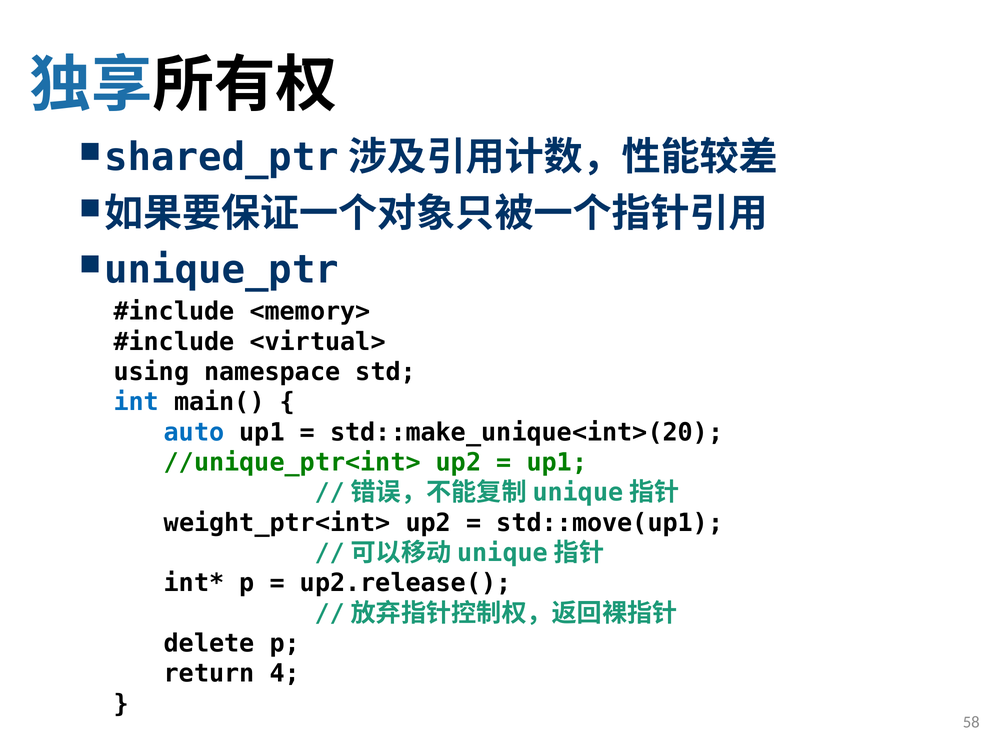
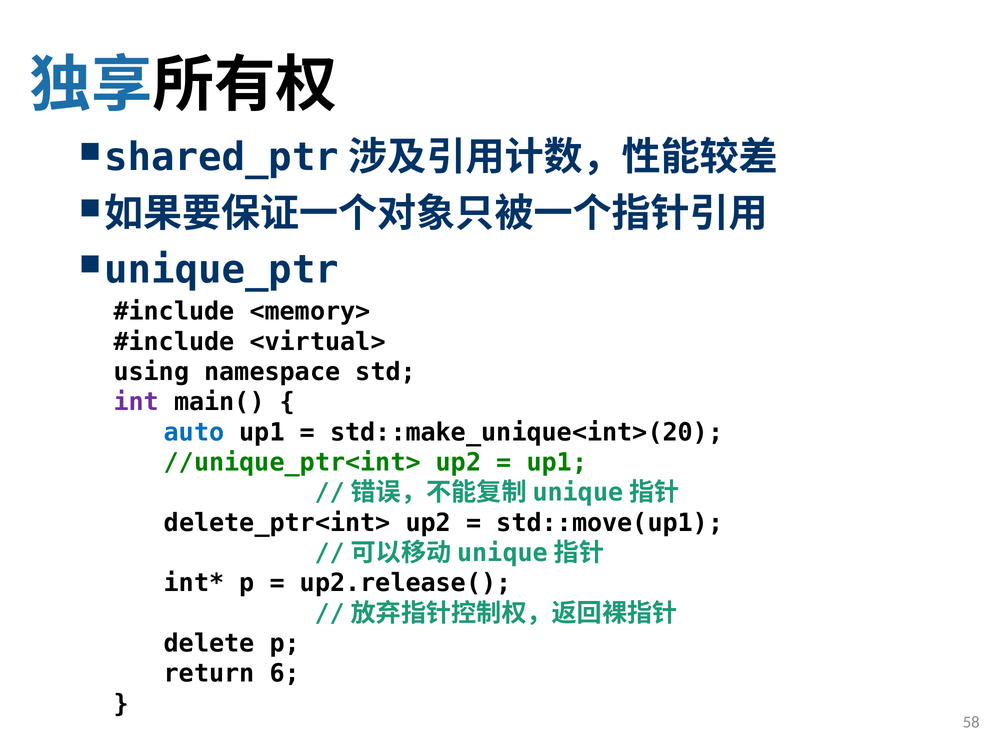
int colour: blue -> purple
weight_ptr<int>: weight_ptr<int> -> delete_ptr<int>
4: 4 -> 6
